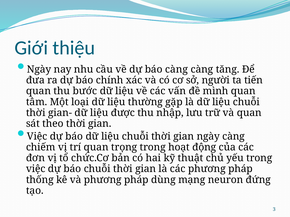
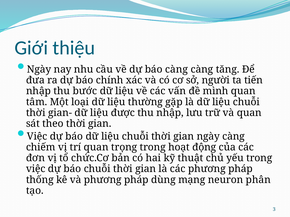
quan at (38, 91): quan -> nhập
đứng: đứng -> phân
